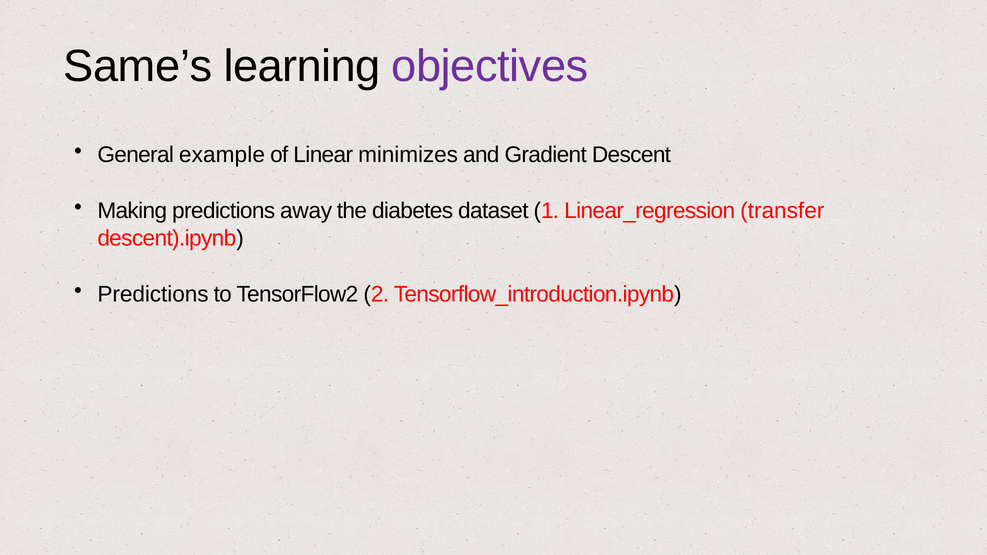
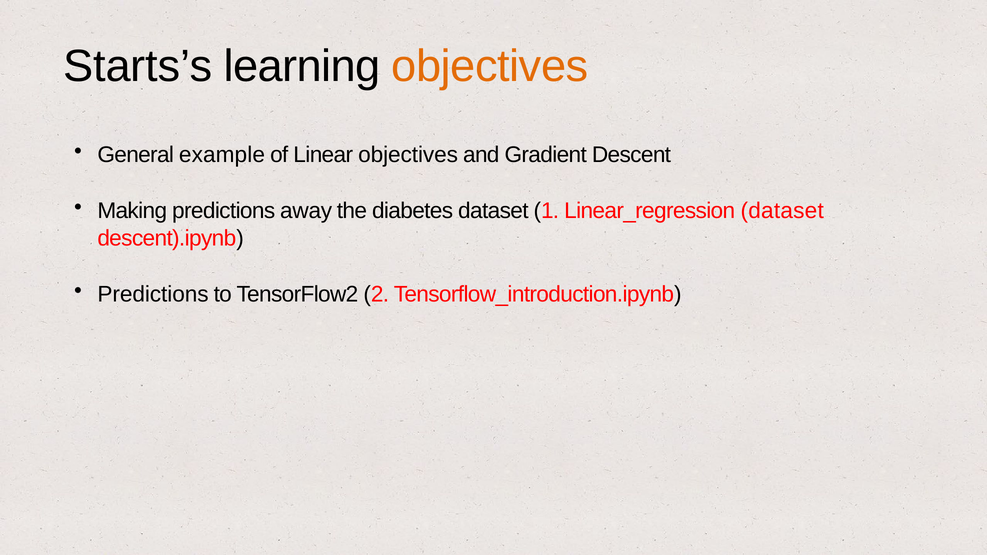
Same’s: Same’s -> Starts’s
objectives at (490, 67) colour: purple -> orange
Linear minimizes: minimizes -> objectives
Linear_regression transfer: transfer -> dataset
